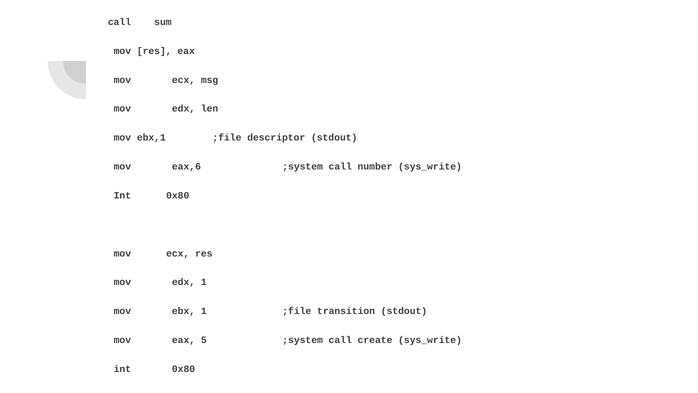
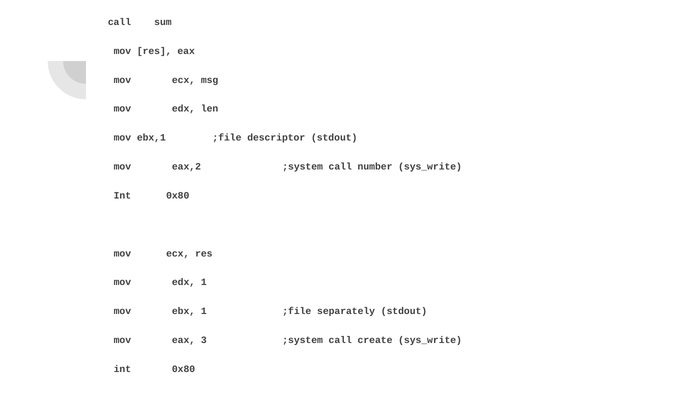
eax,6: eax,6 -> eax,2
transition: transition -> separately
5: 5 -> 3
